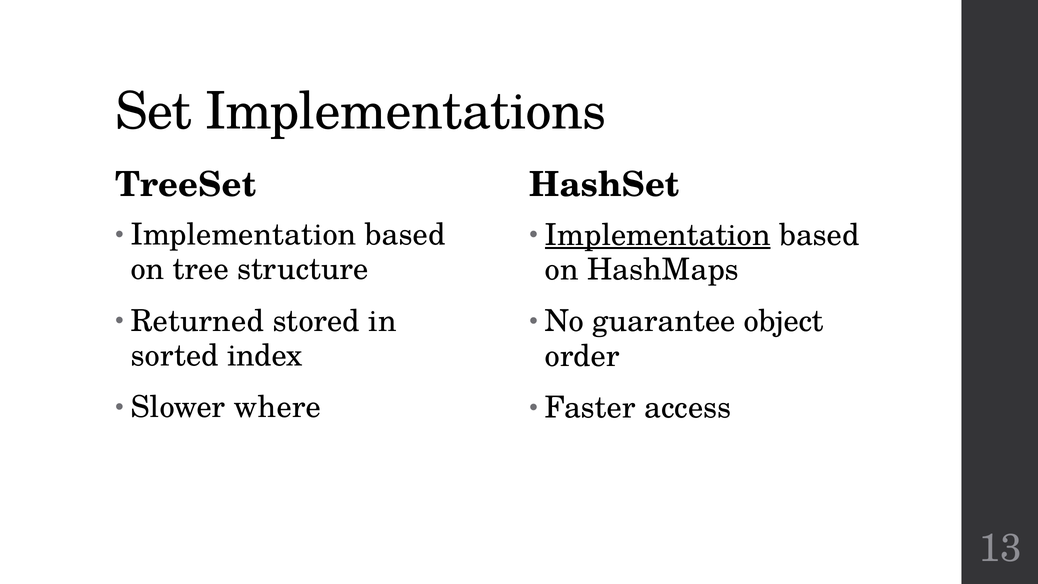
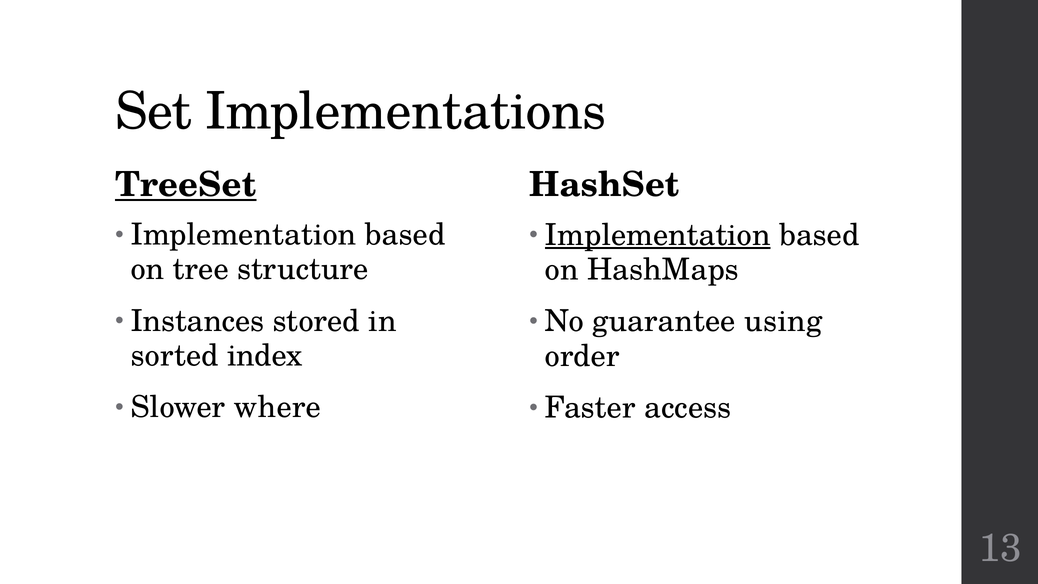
TreeSet underline: none -> present
Returned: Returned -> Instances
object: object -> using
